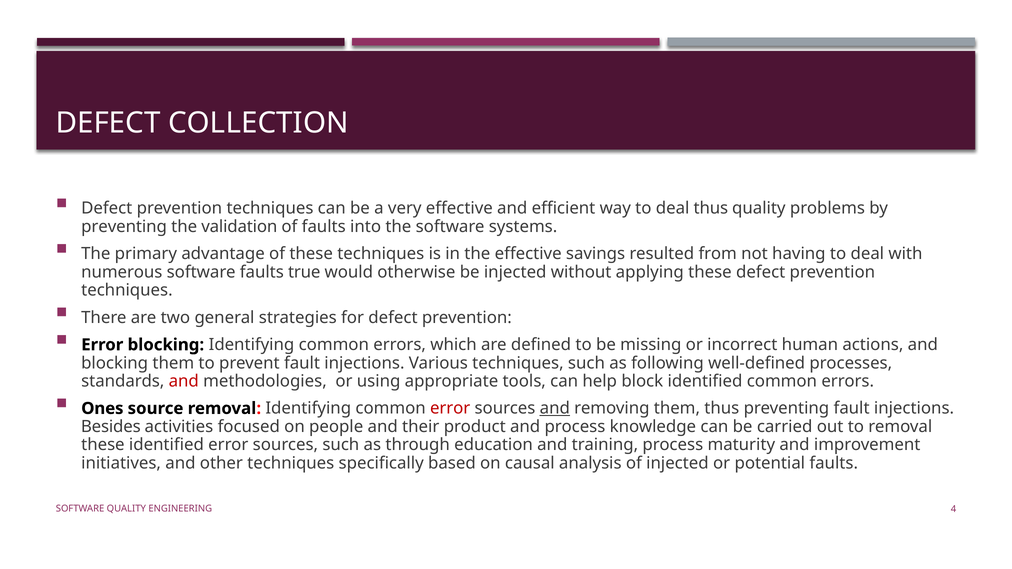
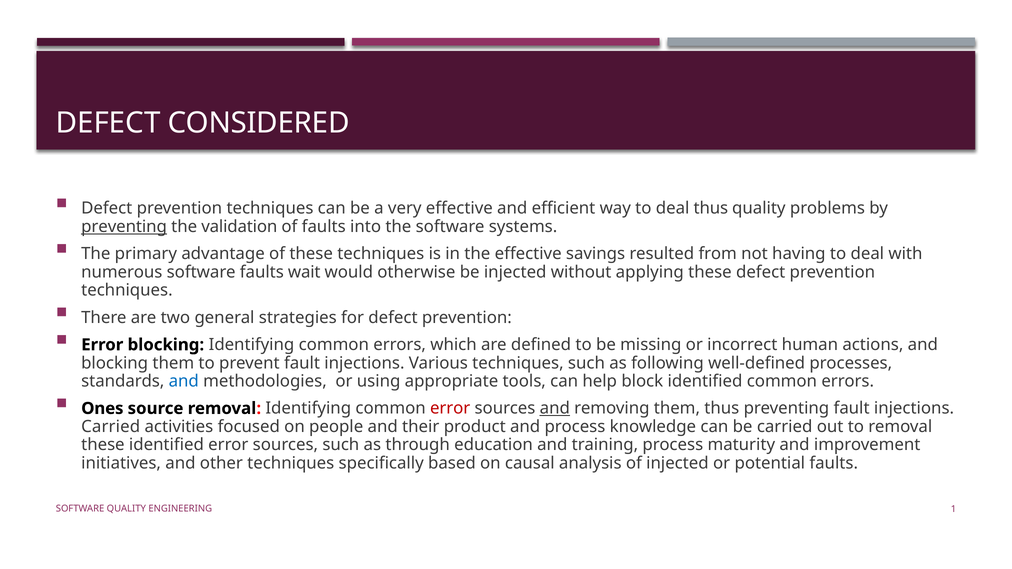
COLLECTION: COLLECTION -> CONSIDERED
preventing at (124, 227) underline: none -> present
true: true -> wait
and at (184, 381) colour: red -> blue
Besides at (111, 427): Besides -> Carried
4: 4 -> 1
